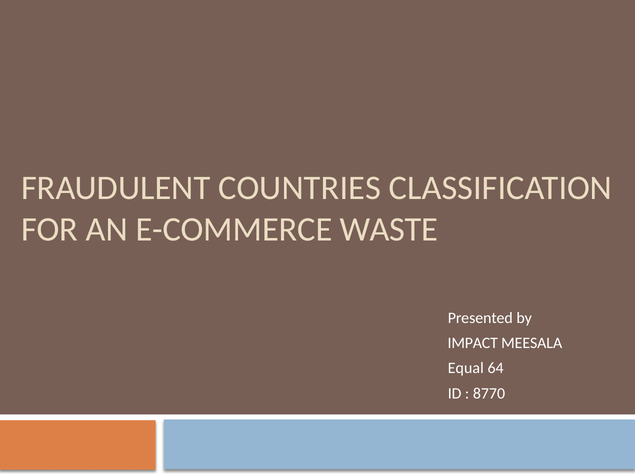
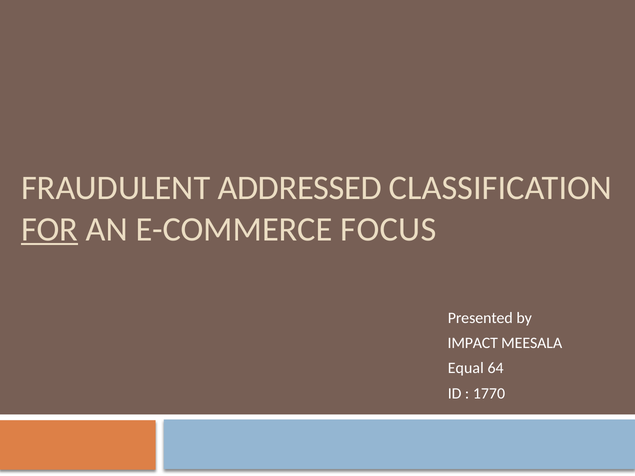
COUNTRIES: COUNTRIES -> ADDRESSED
FOR underline: none -> present
WASTE: WASTE -> FOCUS
8770: 8770 -> 1770
